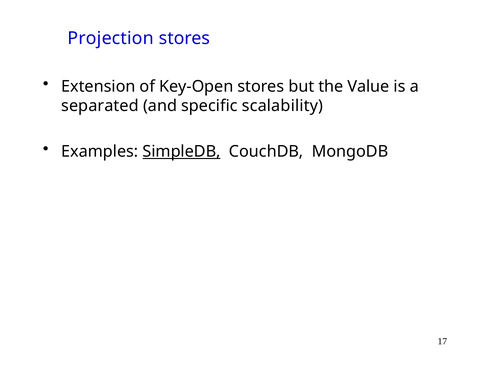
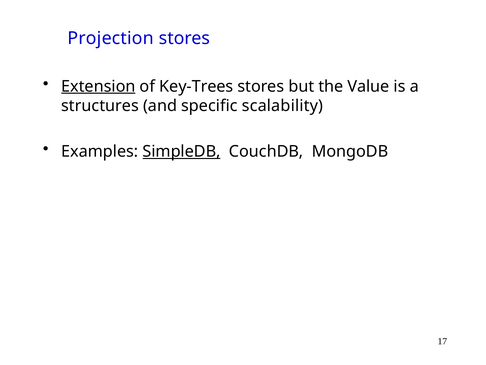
Extension underline: none -> present
Key-Open: Key-Open -> Key-Trees
separated: separated -> structures
